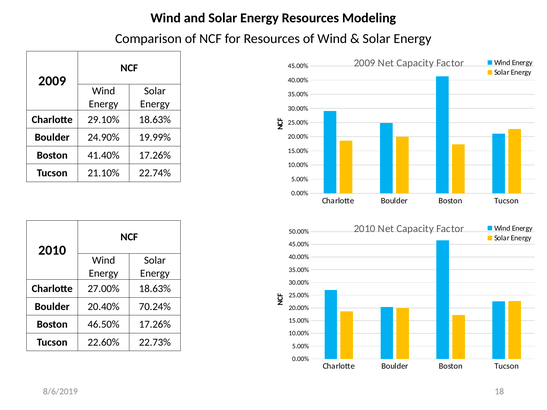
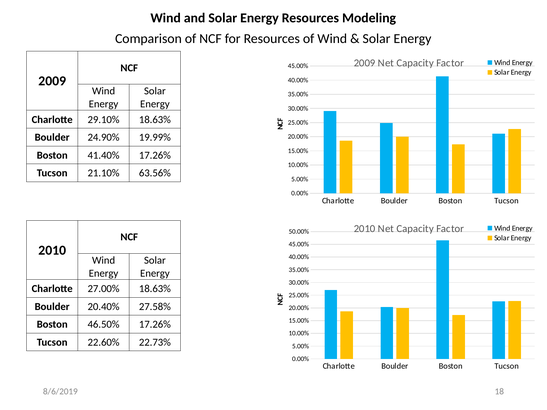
22.74%: 22.74% -> 63.56%
70.24%: 70.24% -> 27.58%
